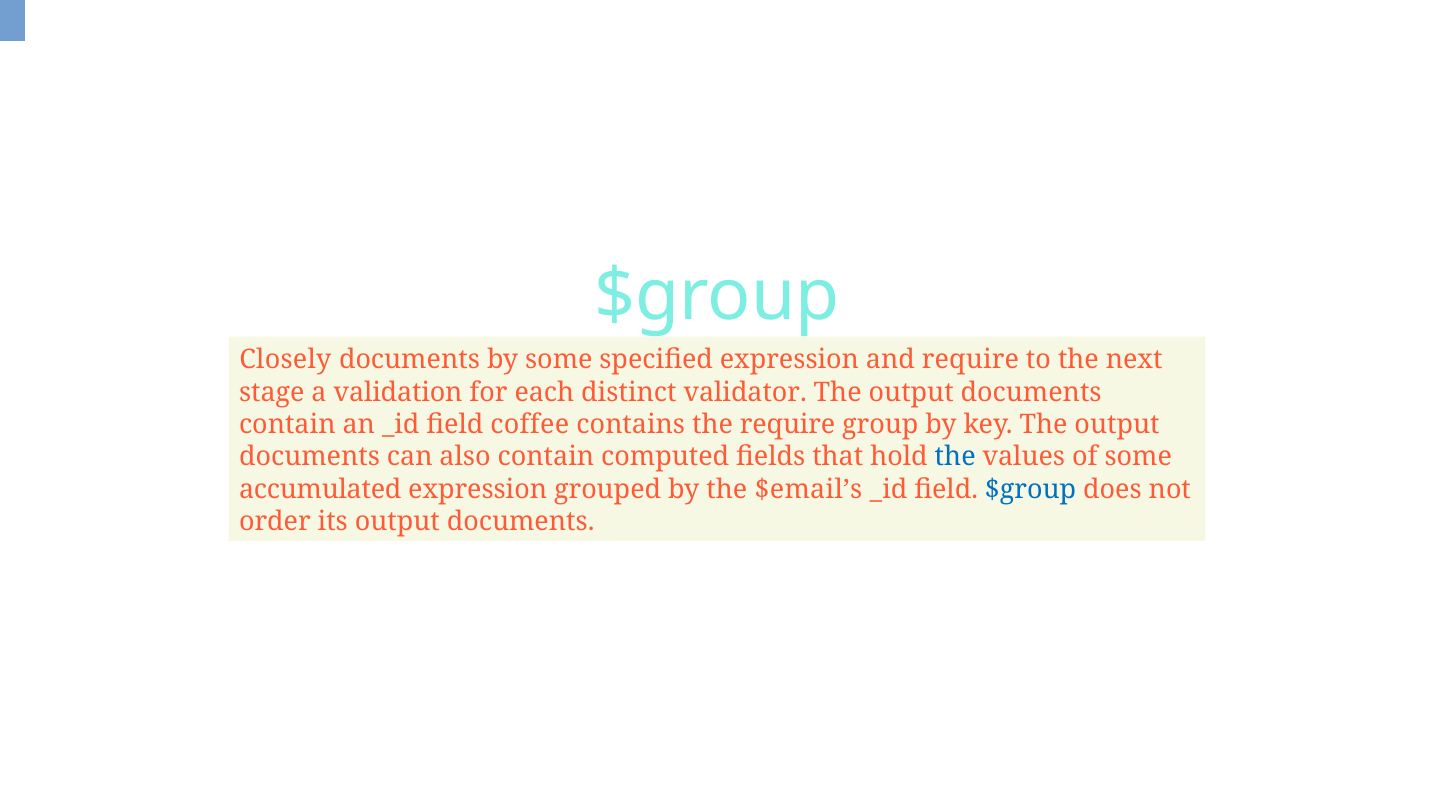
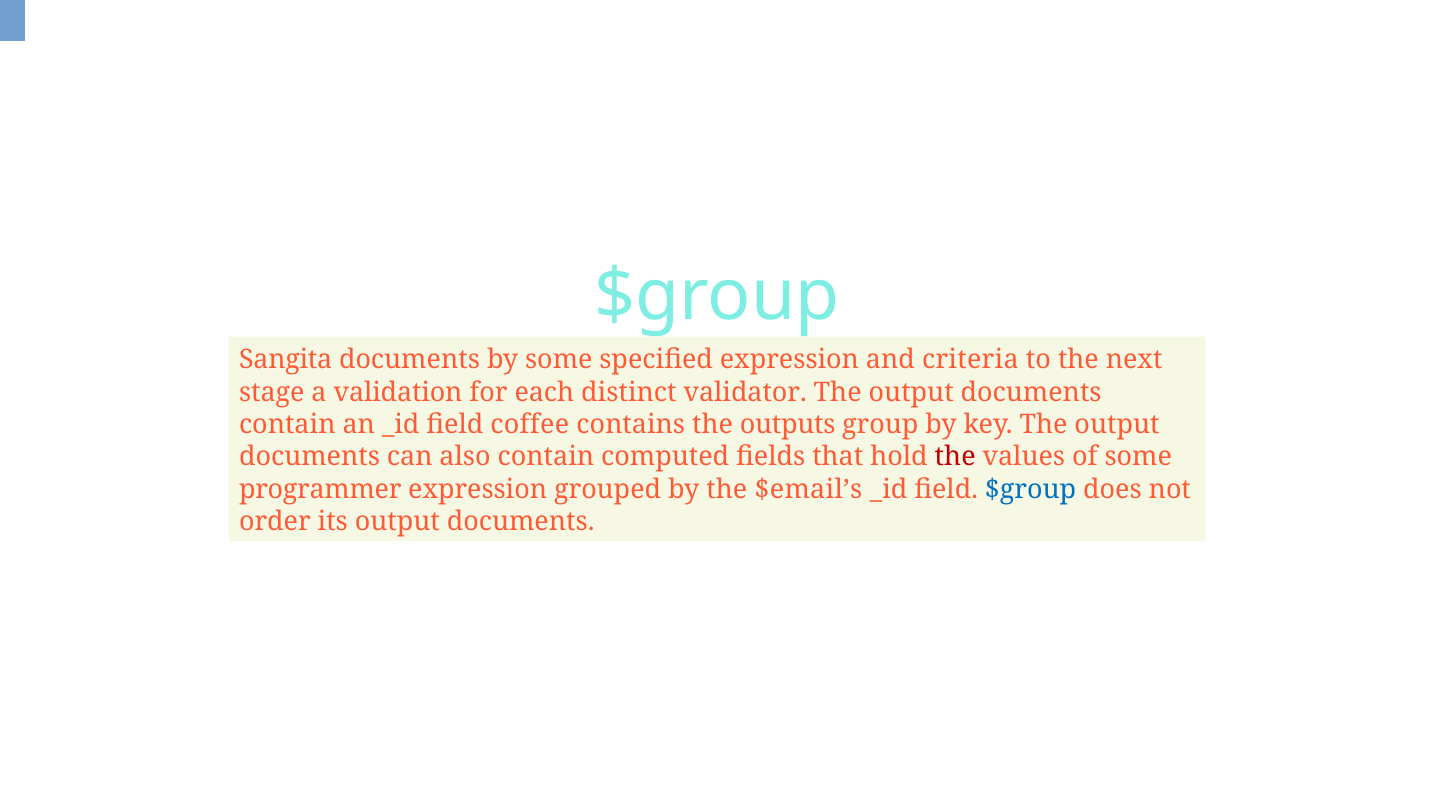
Closely: Closely -> Sangita
and require: require -> criteria
the require: require -> outputs
the at (955, 457) colour: blue -> red
accumulated: accumulated -> programmer
